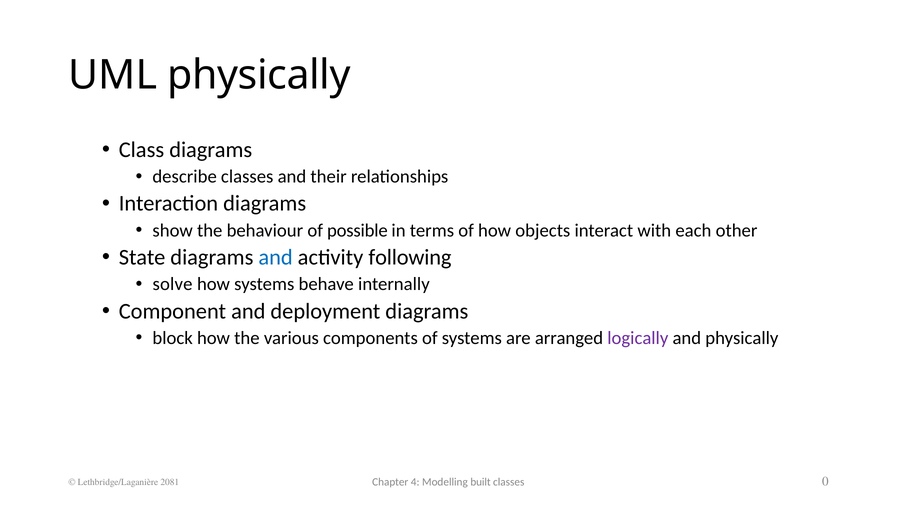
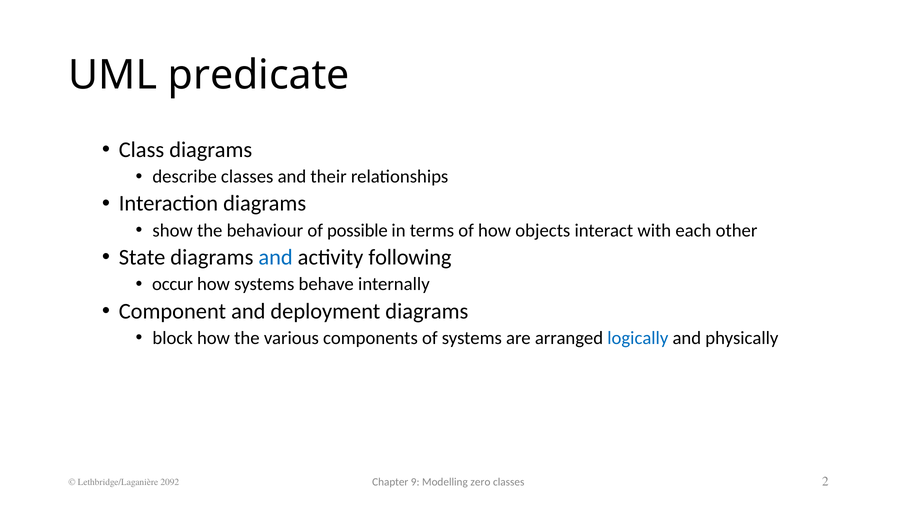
UML physically: physically -> predicate
solve: solve -> occur
logically colour: purple -> blue
2081: 2081 -> 2092
4: 4 -> 9
built: built -> zero
0: 0 -> 2
